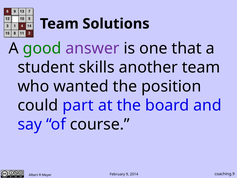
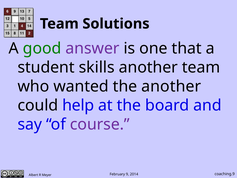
the position: position -> another
part: part -> help
course colour: black -> purple
